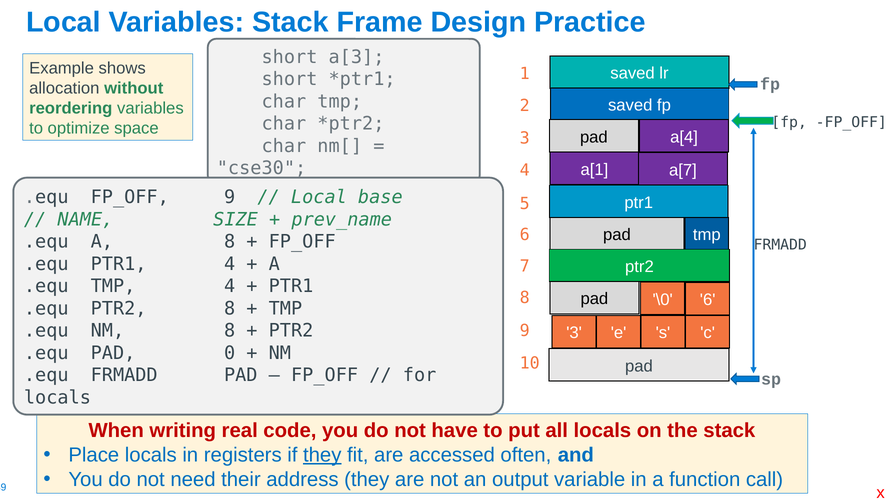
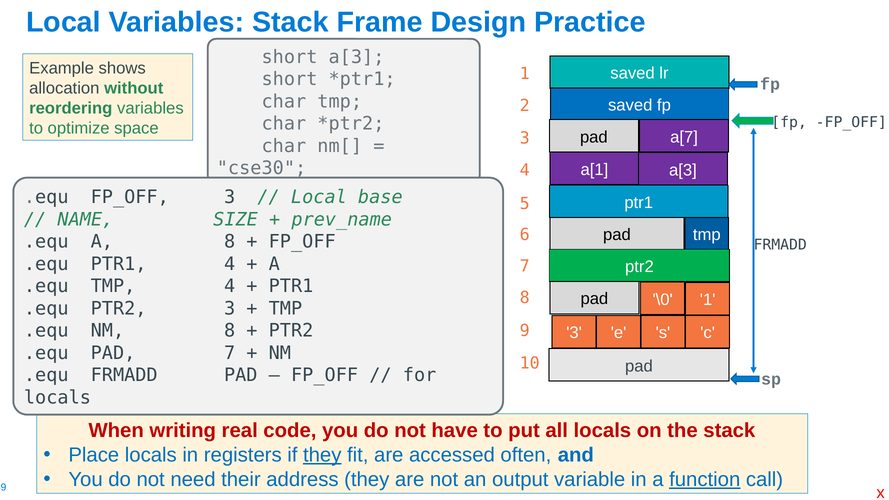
a[4: a[4 -> a[7
a[1 a[7: a[7 -> a[3
FP_OFF 9: 9 -> 3
6 at (708, 300): 6 -> 1
PTR2 8: 8 -> 3
PAD 0: 0 -> 7
function underline: none -> present
